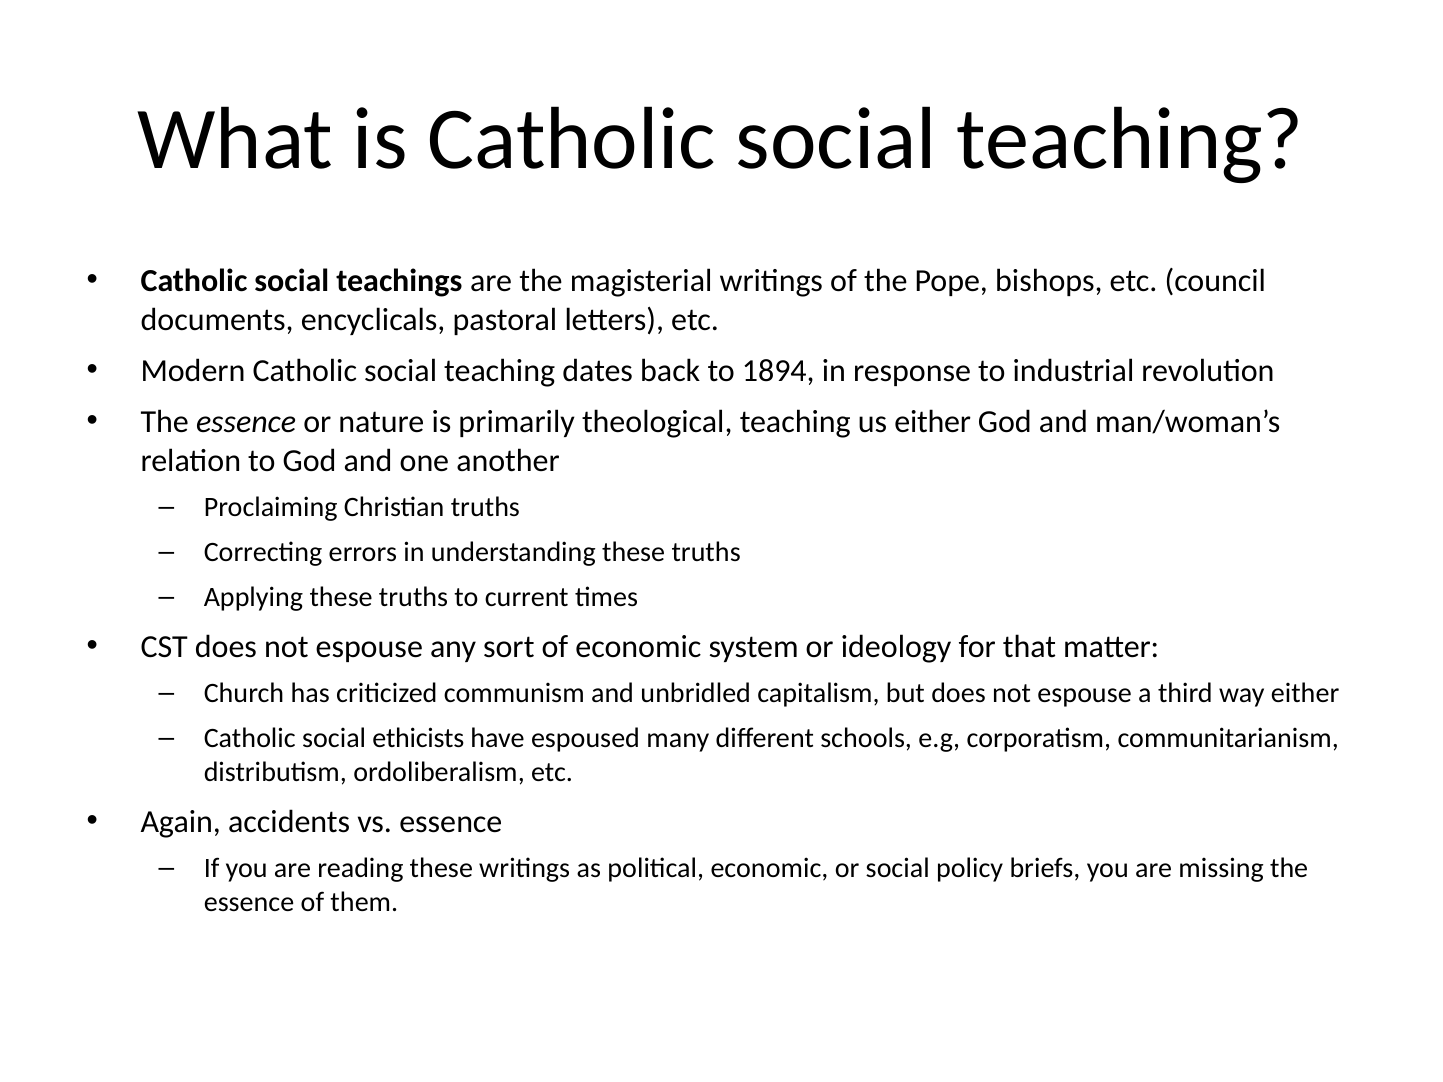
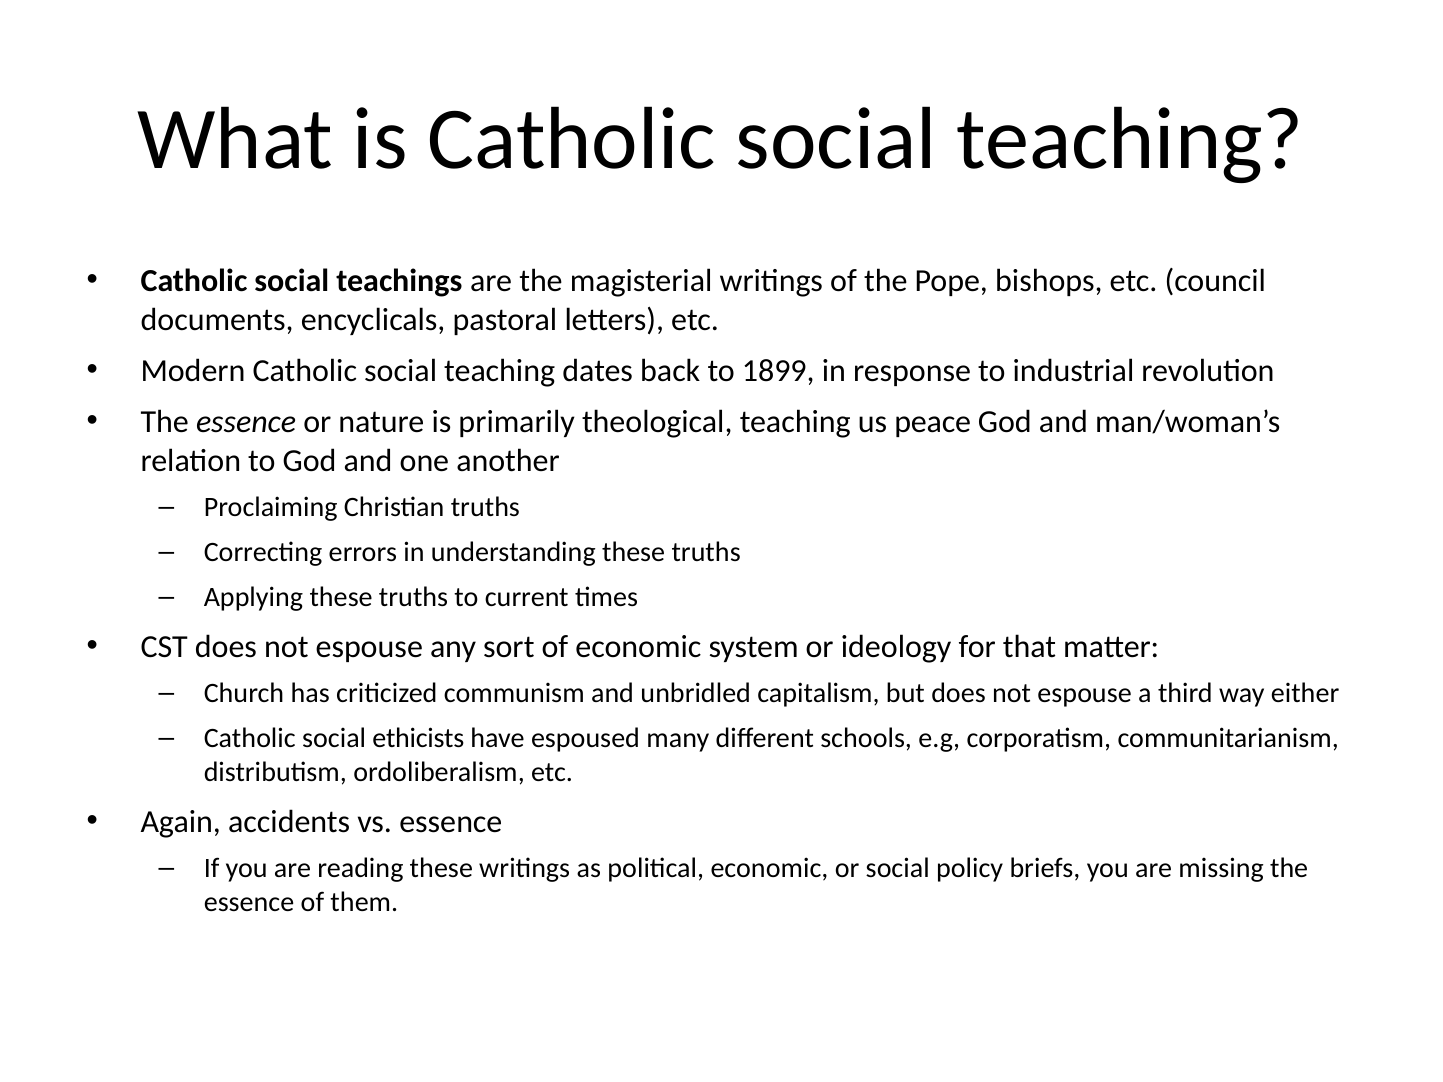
1894: 1894 -> 1899
us either: either -> peace
